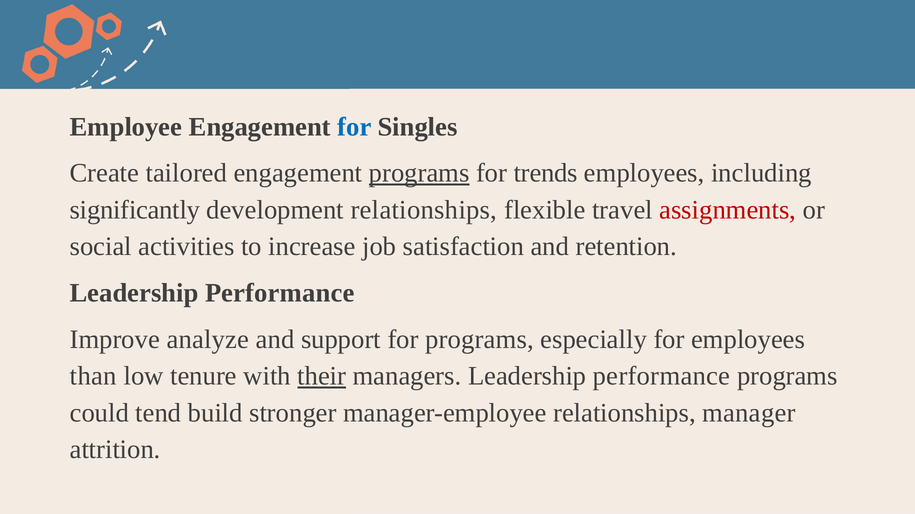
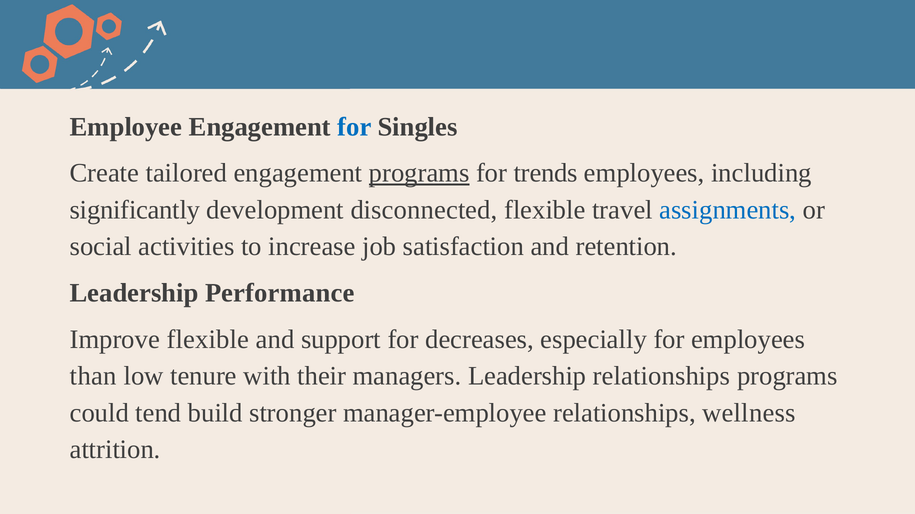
development relationships: relationships -> disconnected
assignments colour: red -> blue
Improve analyze: analyze -> flexible
for programs: programs -> decreases
their underline: present -> none
managers Leadership performance: performance -> relationships
manager: manager -> wellness
